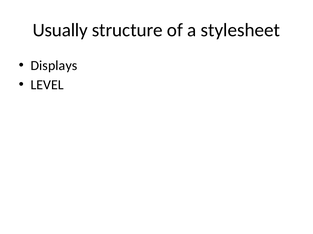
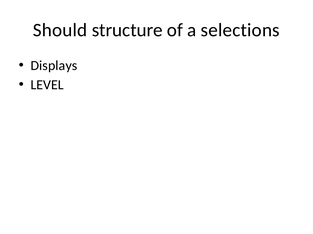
Usually: Usually -> Should
stylesheet: stylesheet -> selections
